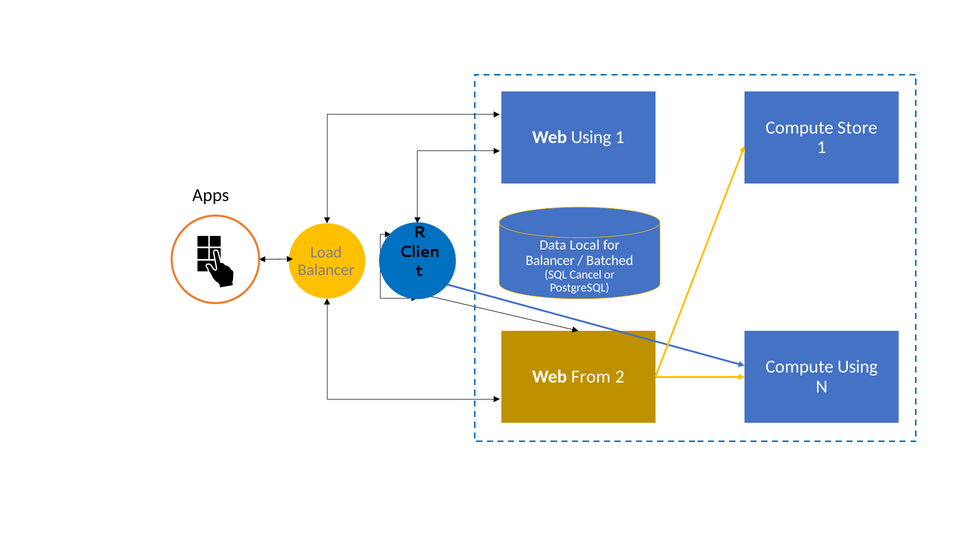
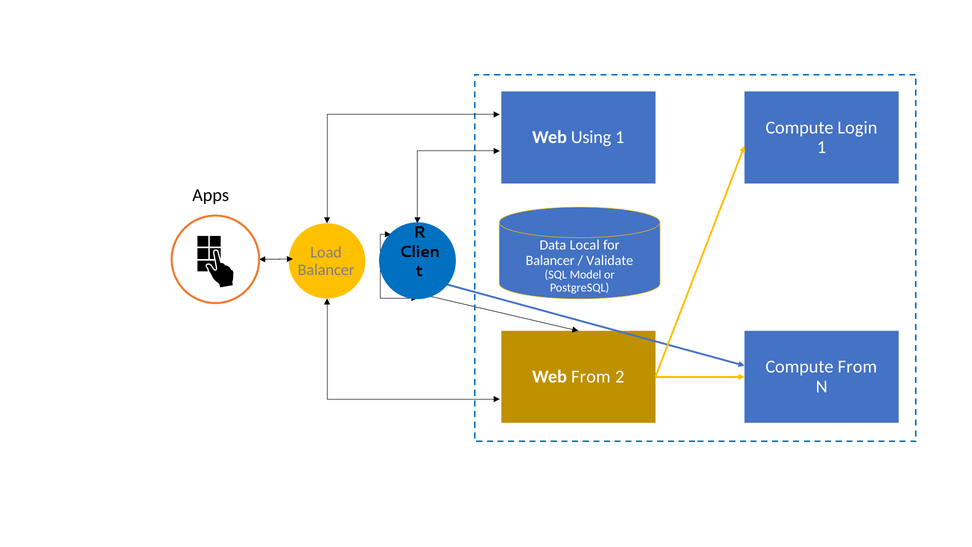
Store: Store -> Login
Batched: Batched -> Validate
Cancel: Cancel -> Model
Compute Using: Using -> From
